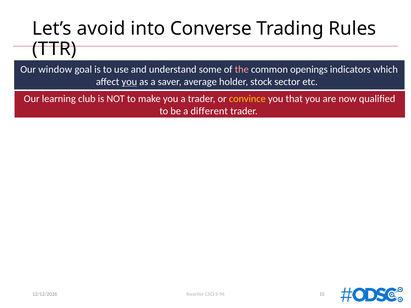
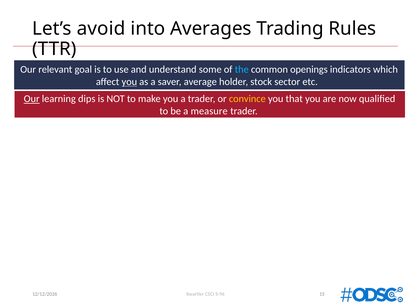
Converse: Converse -> Averages
window: window -> relevant
the colour: pink -> light blue
Our at (32, 99) underline: none -> present
club: club -> dips
different: different -> measure
